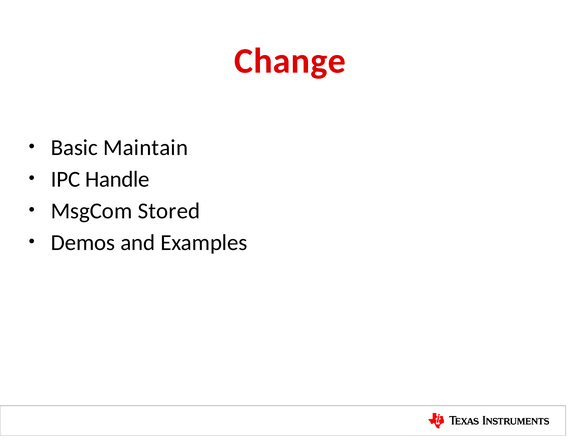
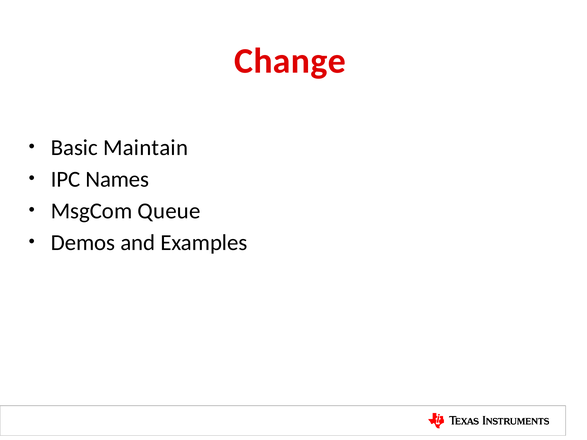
Handle: Handle -> Names
Stored: Stored -> Queue
